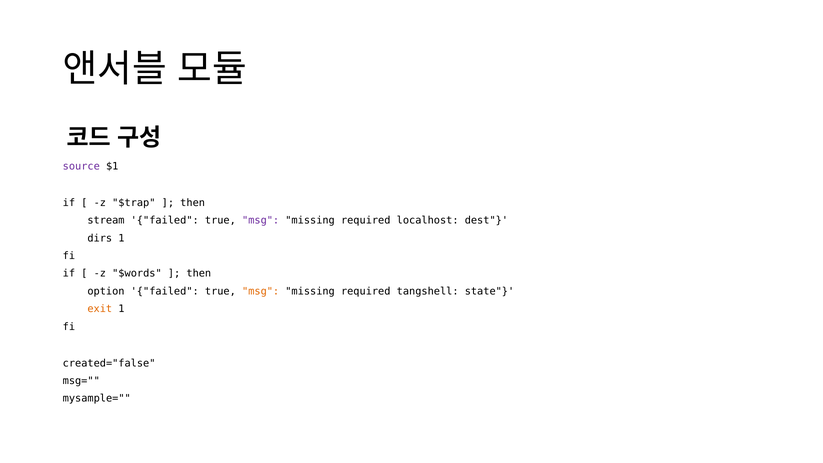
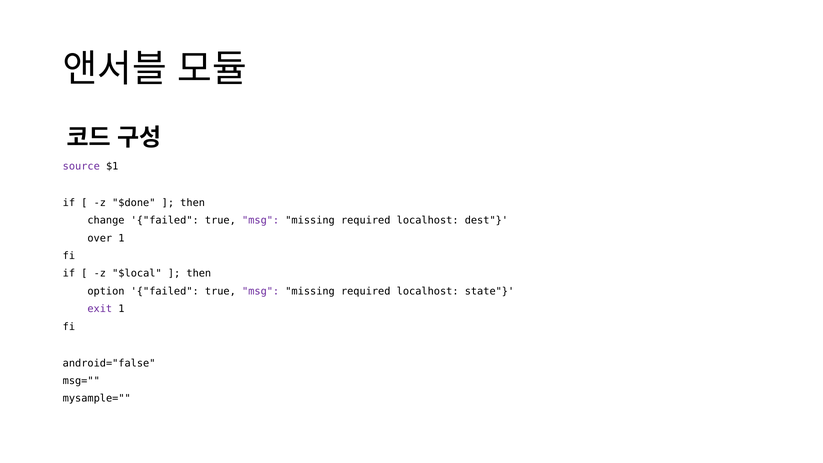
$trap: $trap -> $done
stream: stream -> change
dirs: dirs -> over
$words: $words -> $local
msg at (261, 291) colour: orange -> purple
tangshell at (428, 291): tangshell -> localhost
exit colour: orange -> purple
created="false: created="false -> android="false
